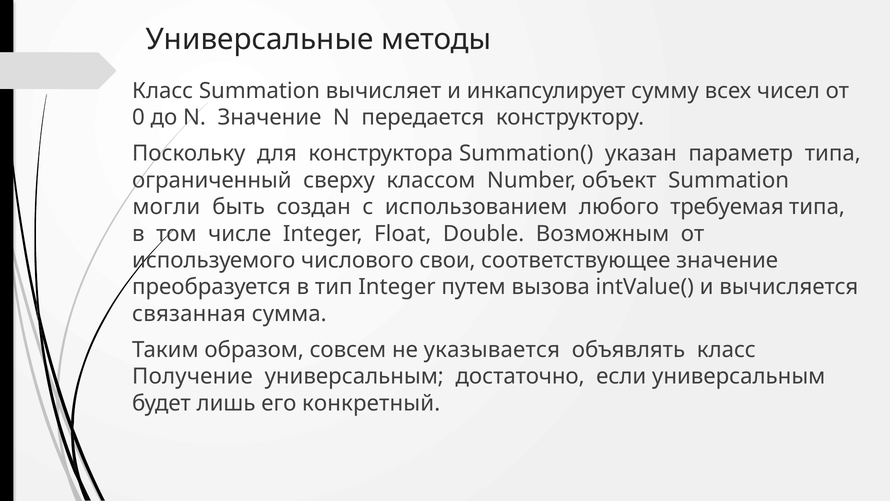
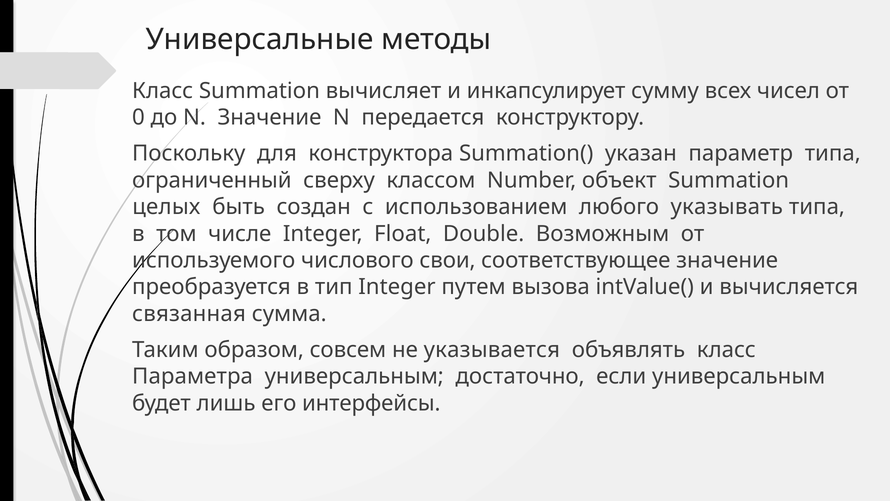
могли: могли -> целых
требуемая: требуемая -> указывать
Получение: Получение -> Параметра
конкретный: конкретный -> интерфейсы
